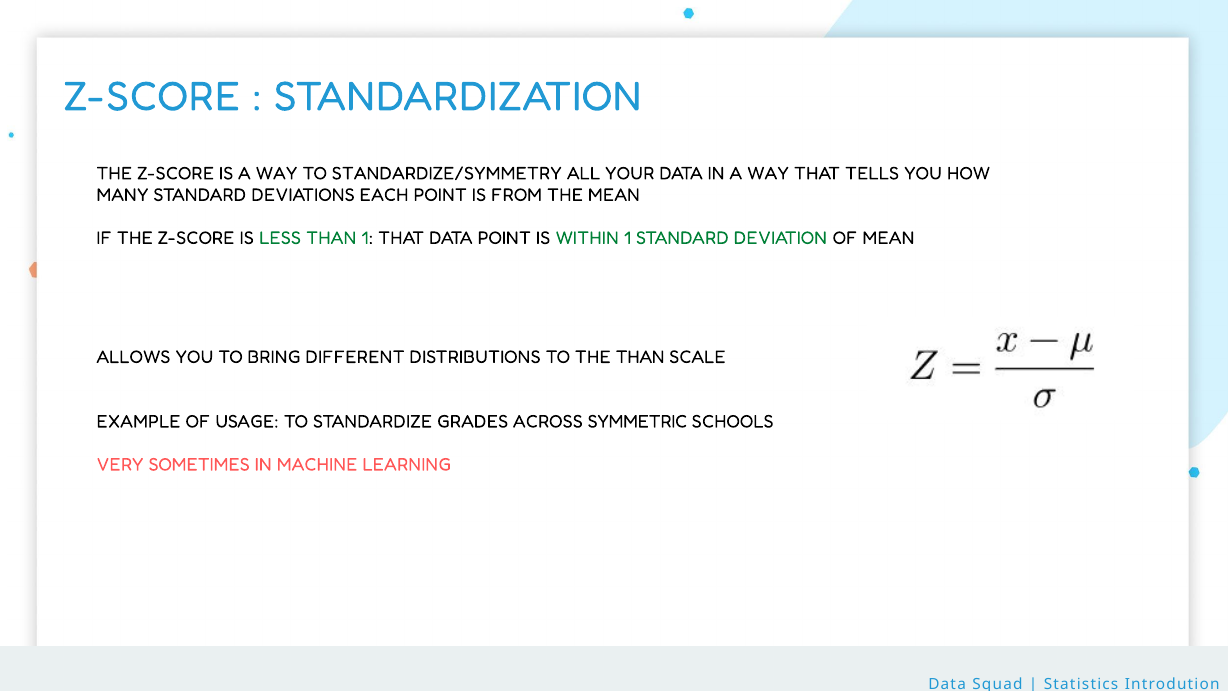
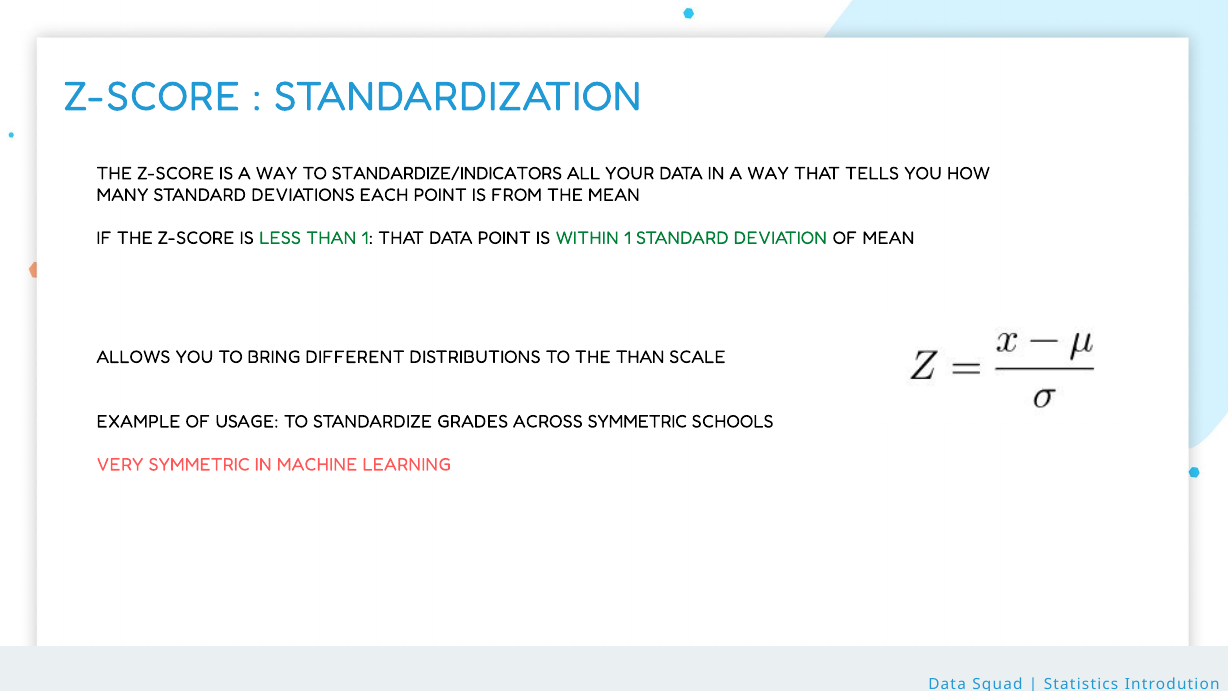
STANDARDIZE/SYMMETRY: STANDARDIZE/SYMMETRY -> STANDARDIZE/INDICATORS
VERY SOMETIMES: SOMETIMES -> SYMMETRIC
